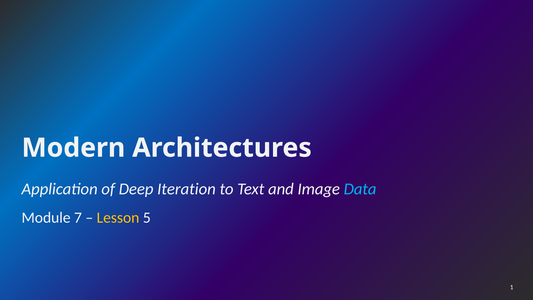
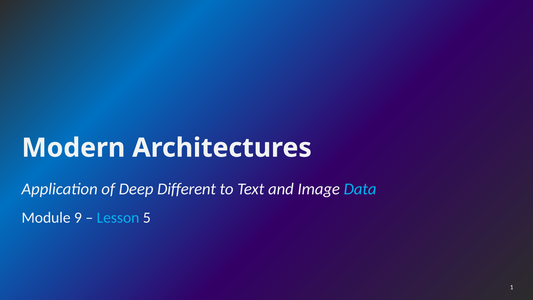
Iteration: Iteration -> Different
7: 7 -> 9
Lesson colour: yellow -> light blue
